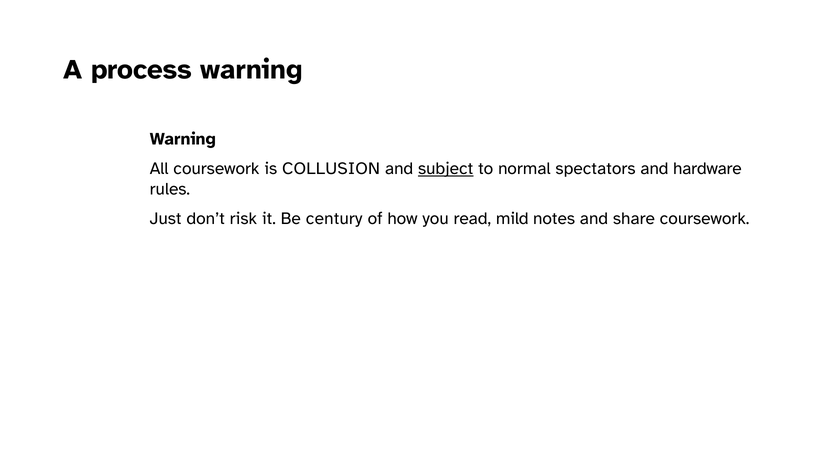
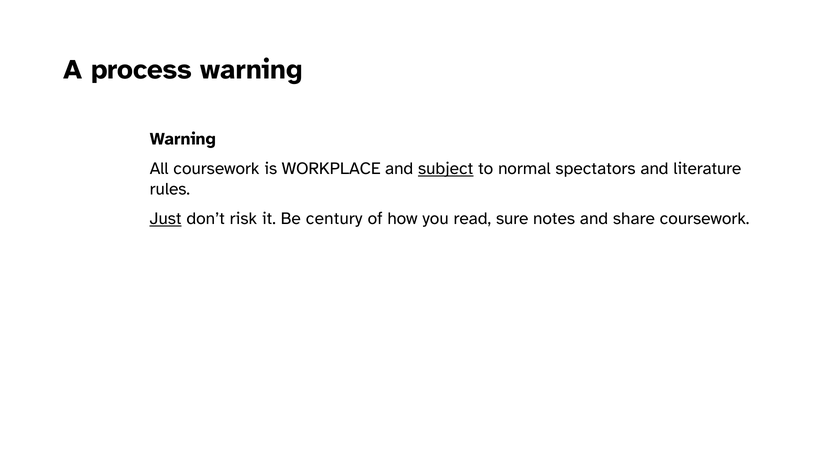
COLLUSION: COLLUSION -> WORKPLACE
hardware: hardware -> literature
Just underline: none -> present
mild: mild -> sure
